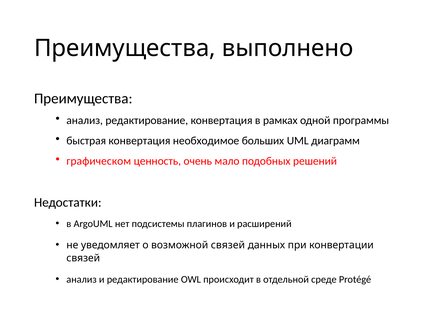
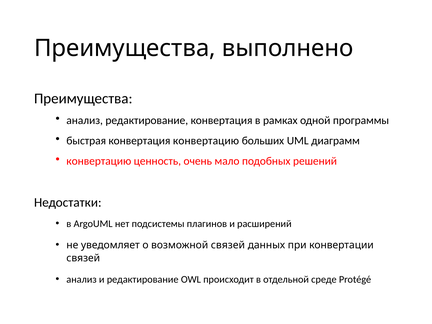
конвертация необходимое: необходимое -> конвертацию
графическом at (99, 161): графическом -> конвертацию
